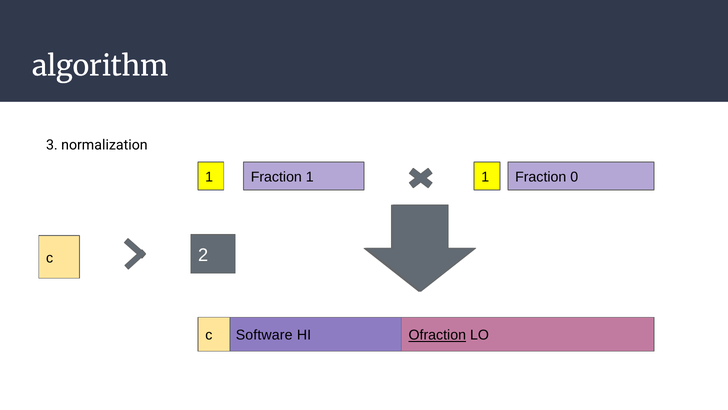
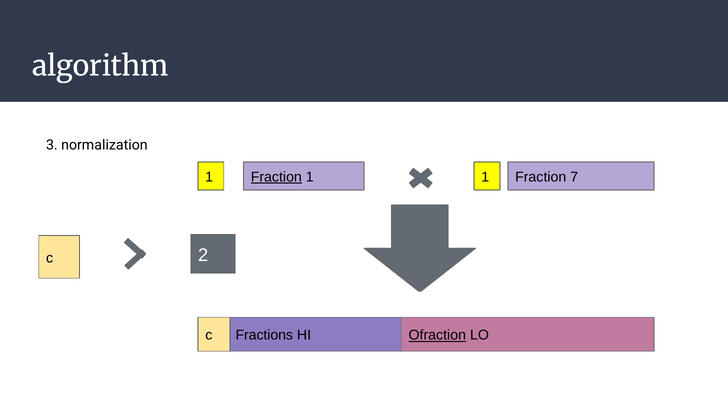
Fraction at (276, 177) underline: none -> present
0: 0 -> 7
Software: Software -> Fractions
